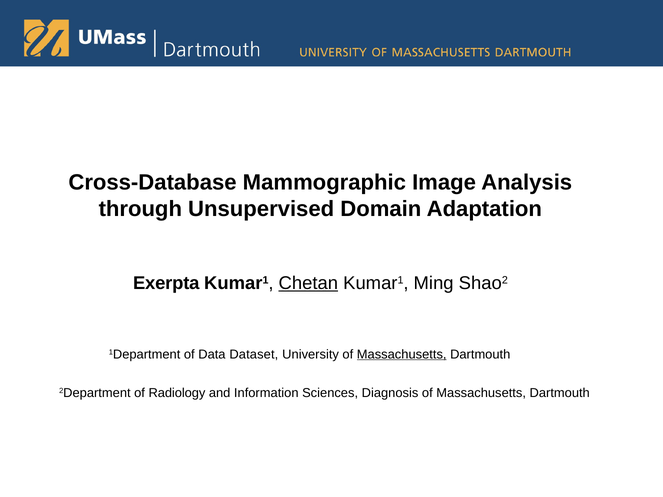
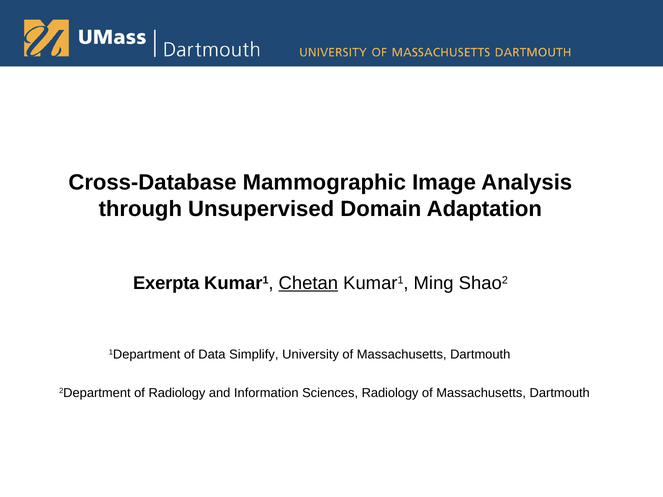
Dataset: Dataset -> Simplify
Massachusetts at (402, 354) underline: present -> none
Sciences Diagnosis: Diagnosis -> Radiology
